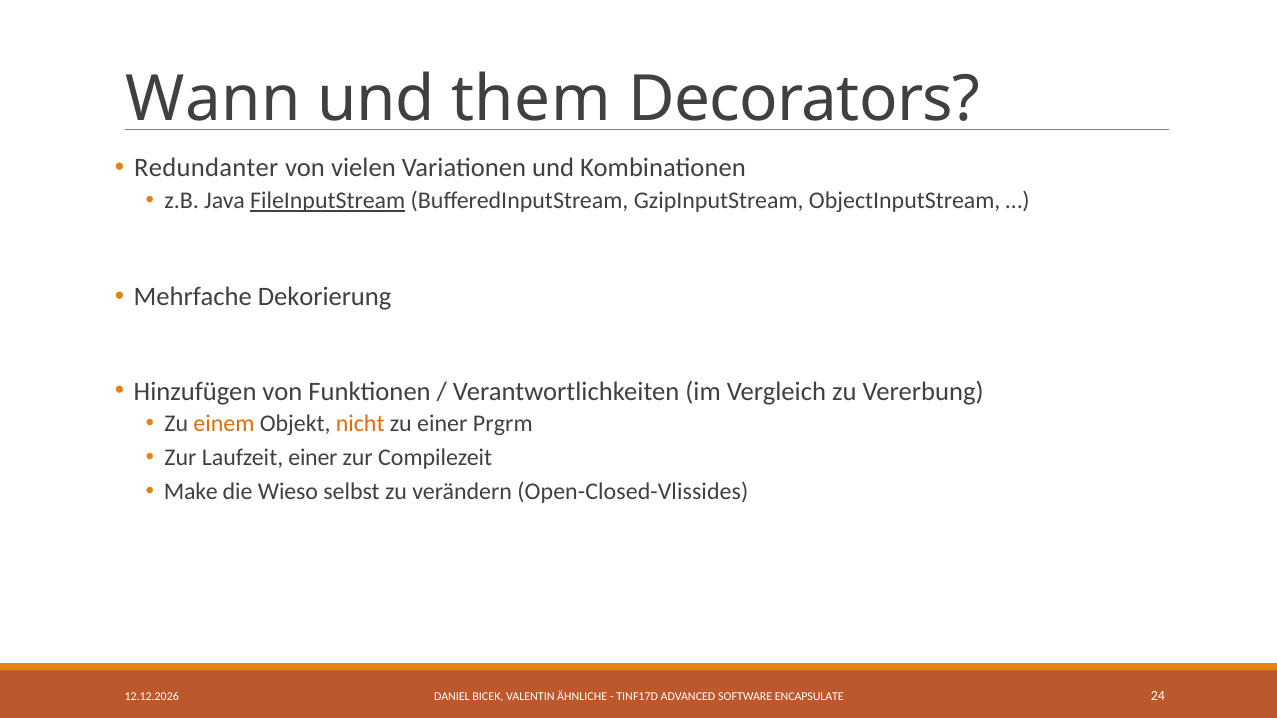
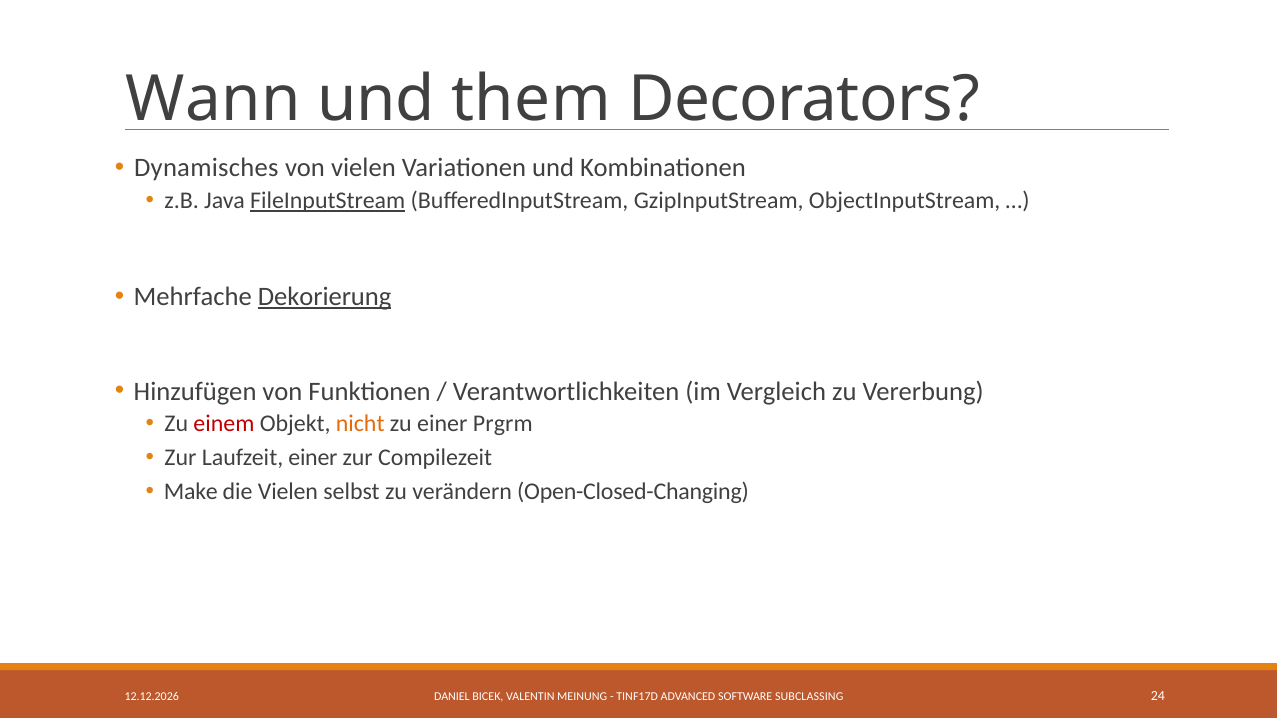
Redundanter: Redundanter -> Dynamisches
Dekorierung underline: none -> present
einem colour: orange -> red
die Wieso: Wieso -> Vielen
Open-Closed-Vlissides: Open-Closed-Vlissides -> Open-Closed-Changing
ÄHNLICHE: ÄHNLICHE -> MEINUNG
ENCAPSULATE: ENCAPSULATE -> SUBCLASSING
